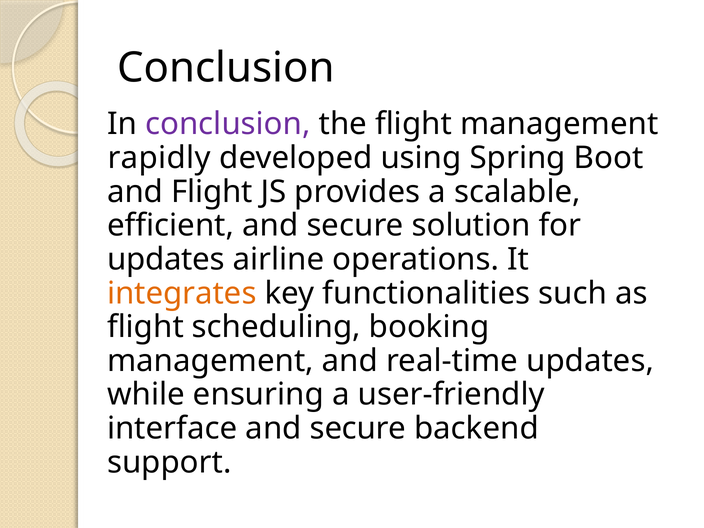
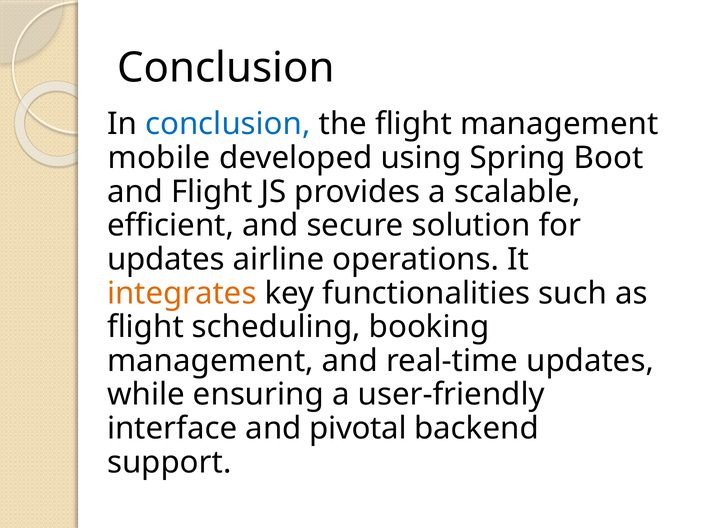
conclusion at (228, 124) colour: purple -> blue
rapidly: rapidly -> mobile
interface and secure: secure -> pivotal
